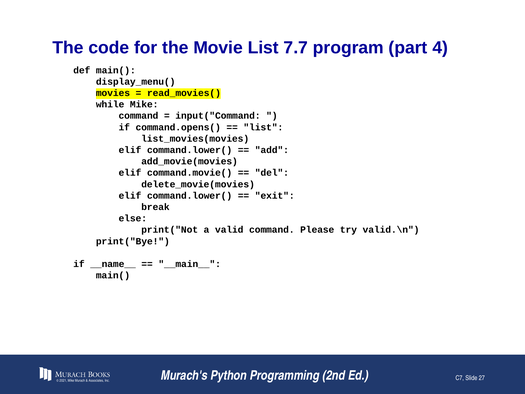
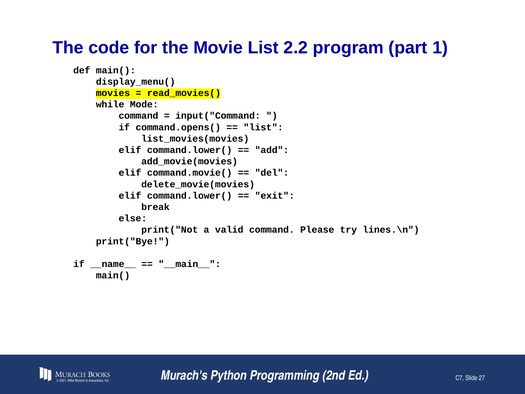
7.7: 7.7 -> 2.2
4: 4 -> 1
while Mike: Mike -> Mode
valid.\n: valid.\n -> lines.\n
